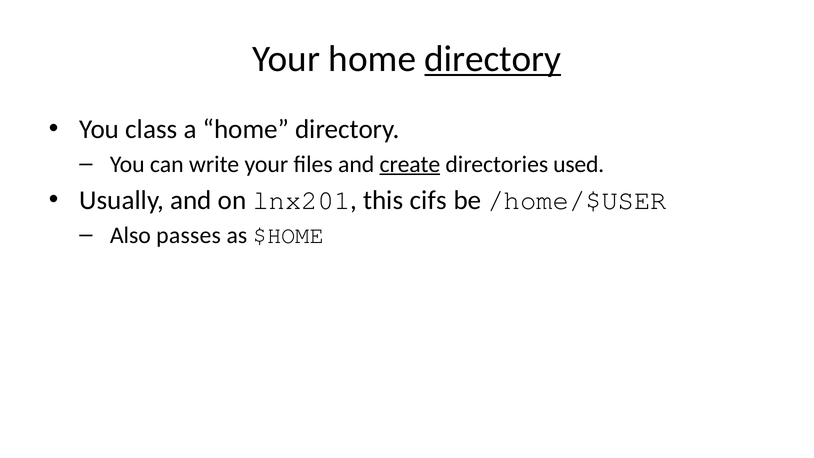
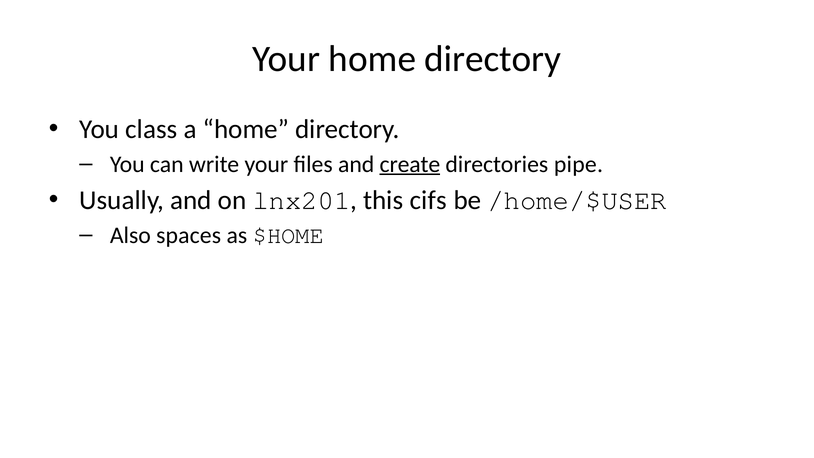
directory at (493, 59) underline: present -> none
used: used -> pipe
passes: passes -> spaces
